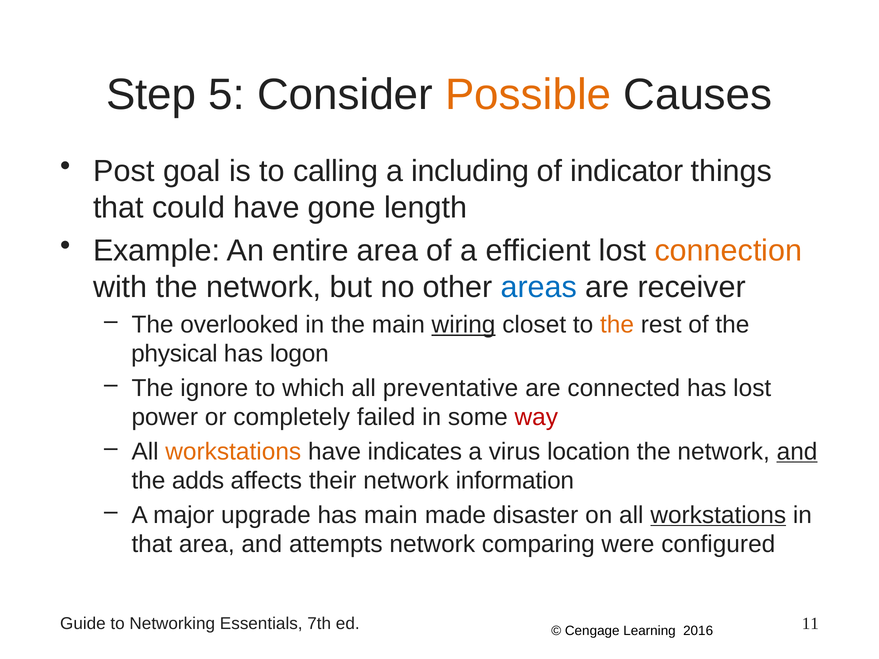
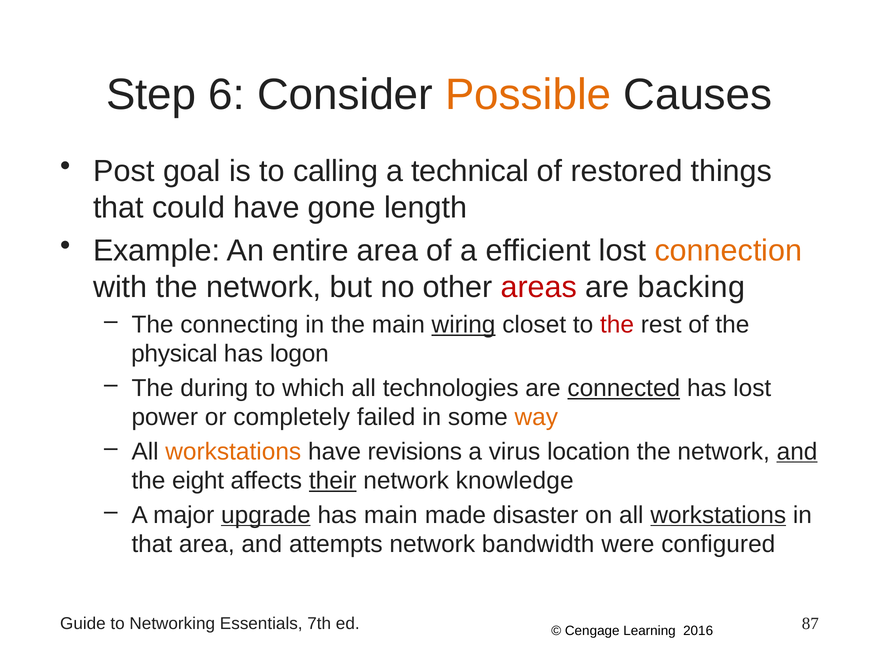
5: 5 -> 6
including: including -> technical
indicator: indicator -> restored
areas colour: blue -> red
receiver: receiver -> backing
overlooked: overlooked -> connecting
the at (617, 325) colour: orange -> red
ignore: ignore -> during
preventative: preventative -> technologies
connected underline: none -> present
way colour: red -> orange
indicates: indicates -> revisions
adds: adds -> eight
their underline: none -> present
information: information -> knowledge
upgrade underline: none -> present
comparing: comparing -> bandwidth
11: 11 -> 87
